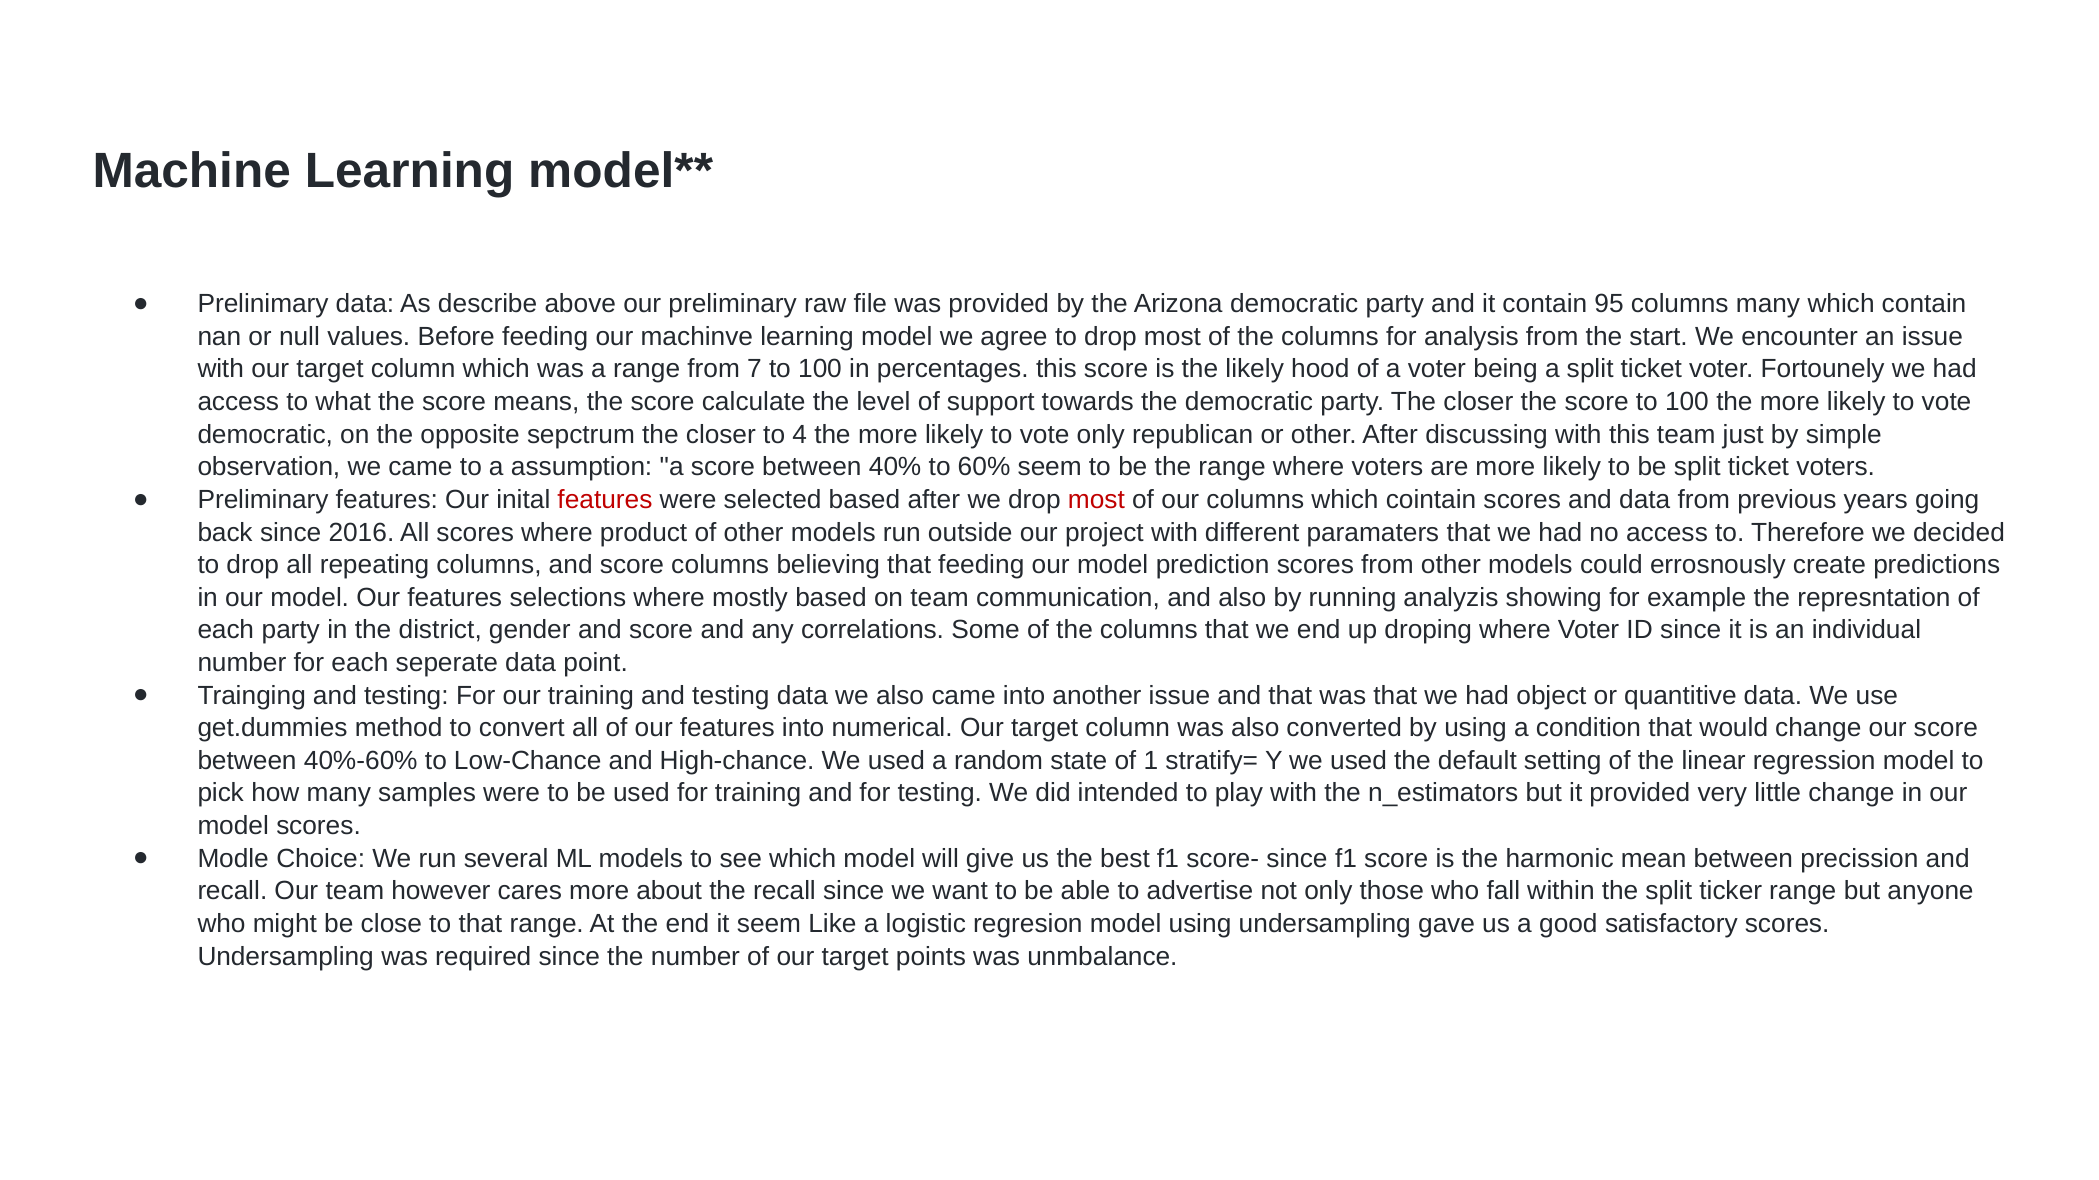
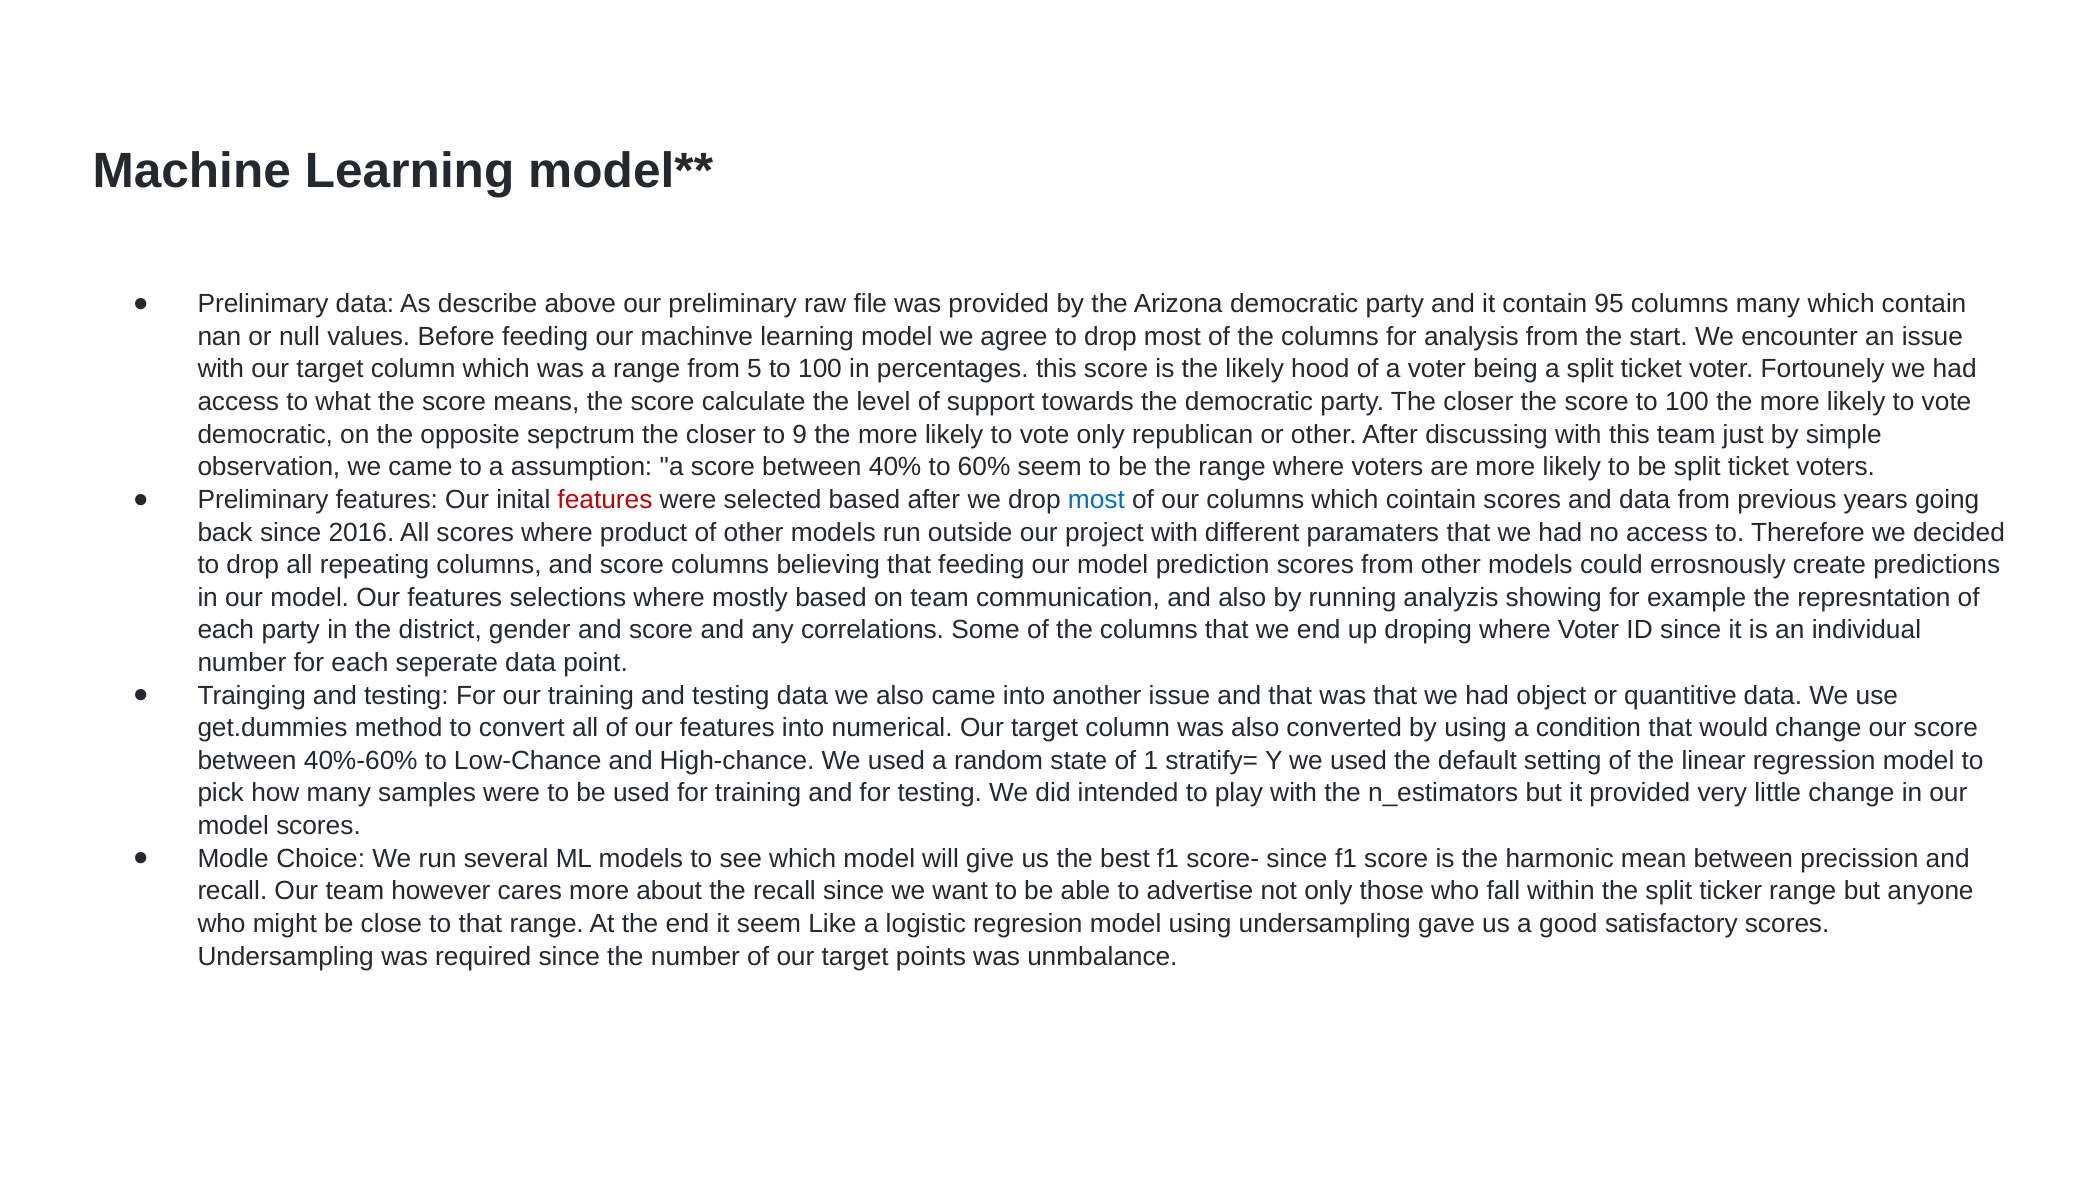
7: 7 -> 5
4: 4 -> 9
most at (1096, 500) colour: red -> blue
